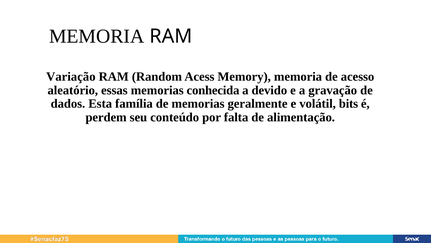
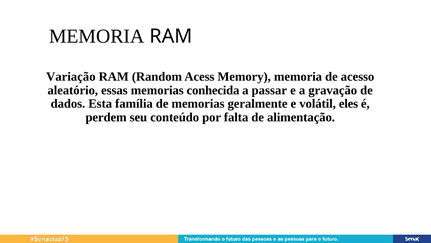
devido: devido -> passar
bits: bits -> eles
